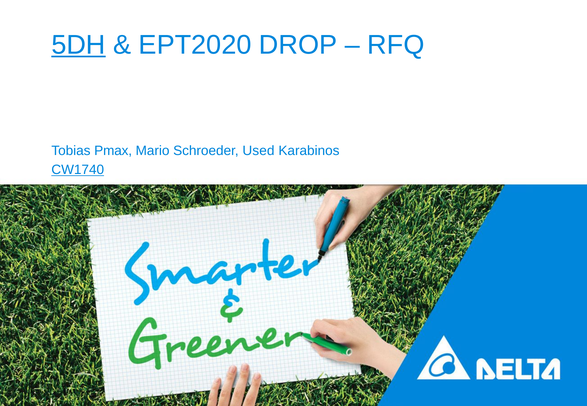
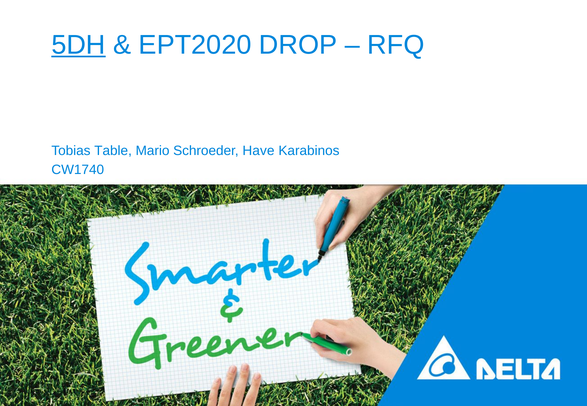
Pmax: Pmax -> Table
Used: Used -> Have
CW1740 underline: present -> none
